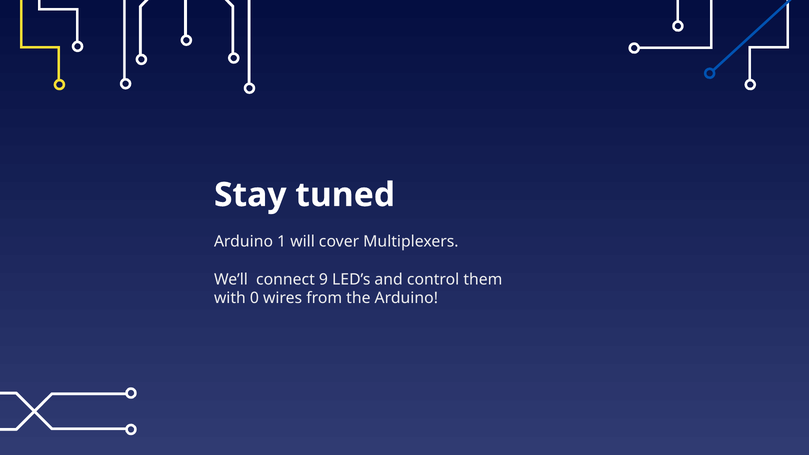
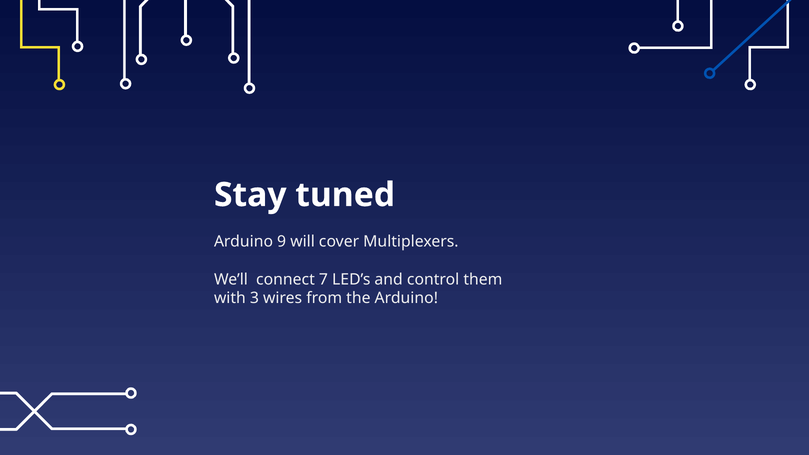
1: 1 -> 9
9: 9 -> 7
0: 0 -> 3
